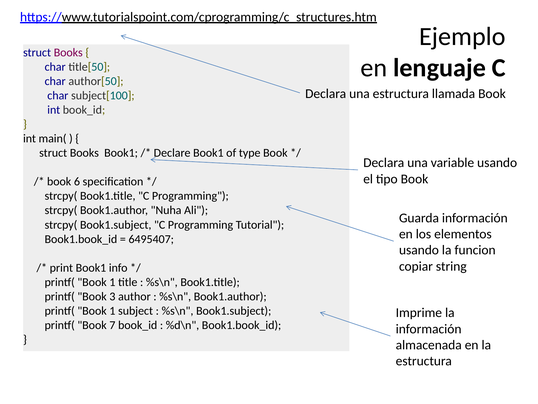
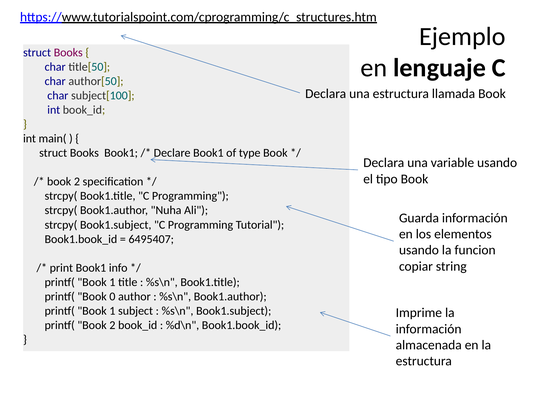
6 at (77, 181): 6 -> 2
3: 3 -> 0
printf( Book 7: 7 -> 2
